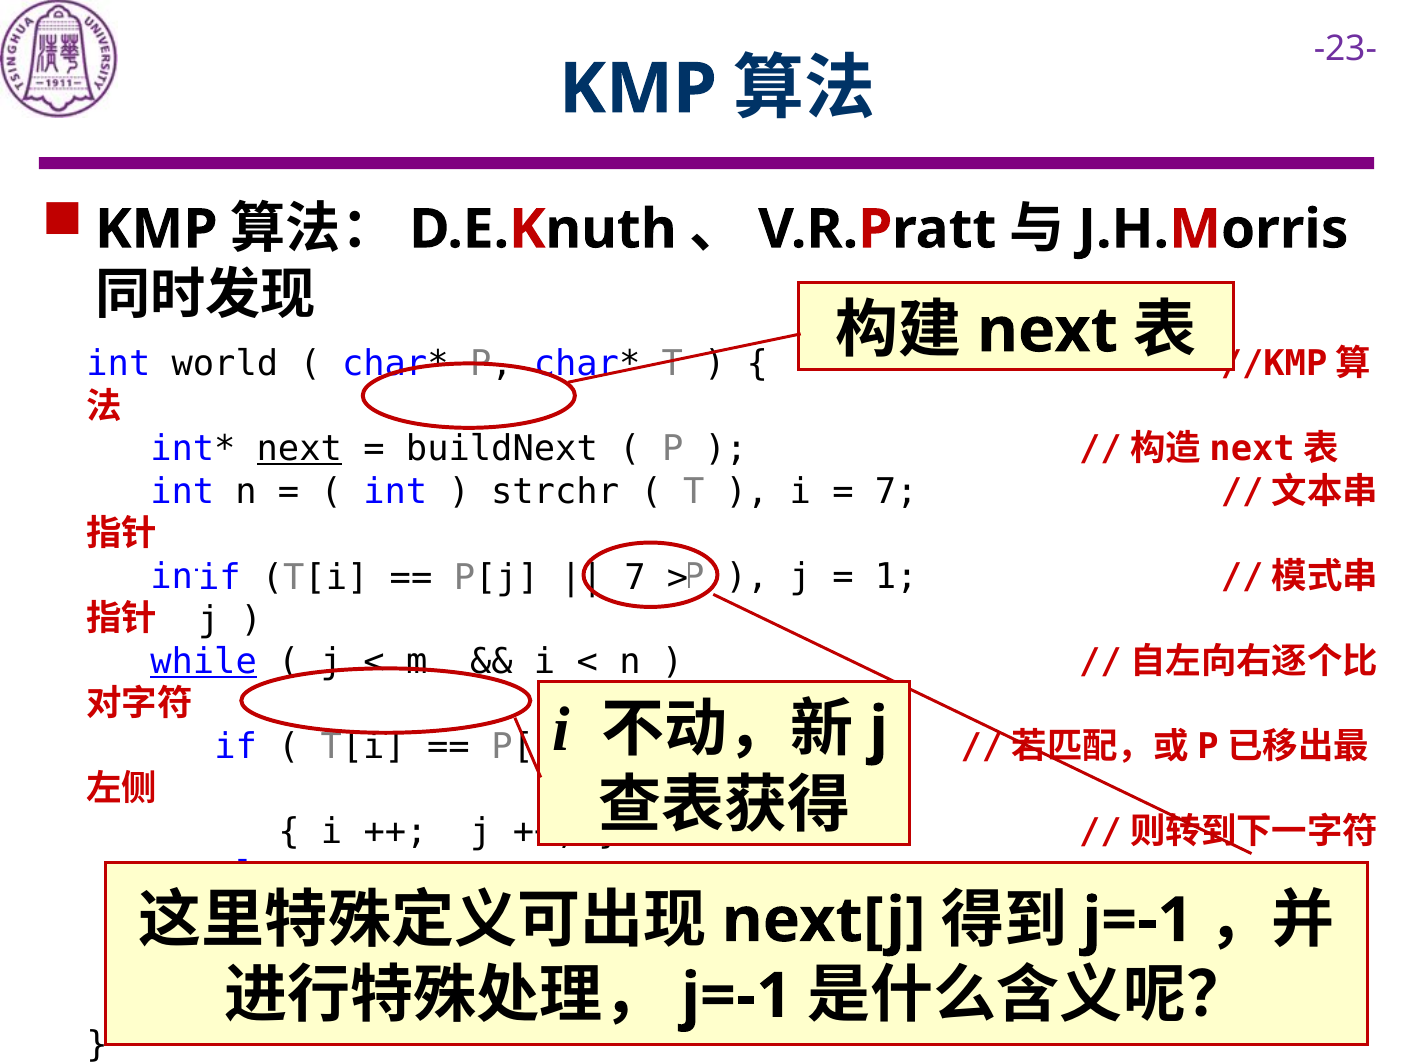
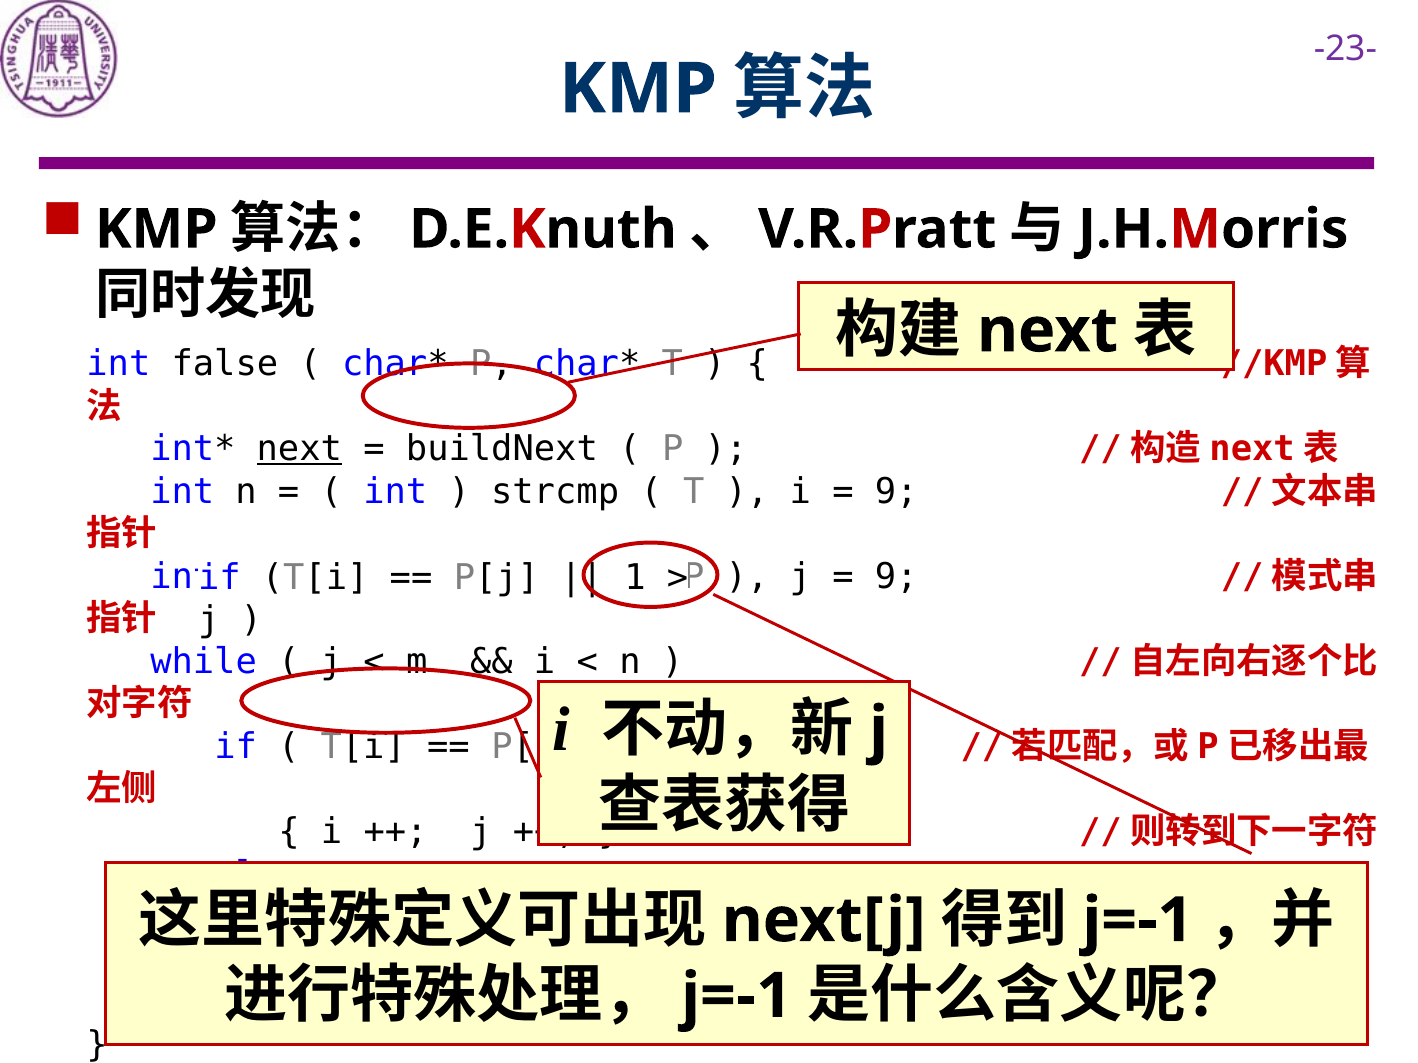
world: world -> false
strchr: strchr -> strcmp
7 at (896, 492): 7 -> 9
1 at (896, 577): 1 -> 9
7 at (635, 578): 7 -> 1
while underline: present -> none
